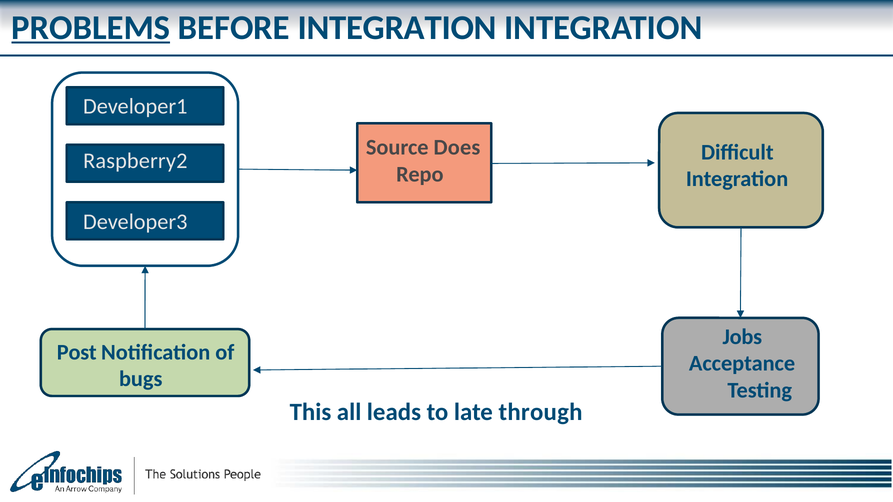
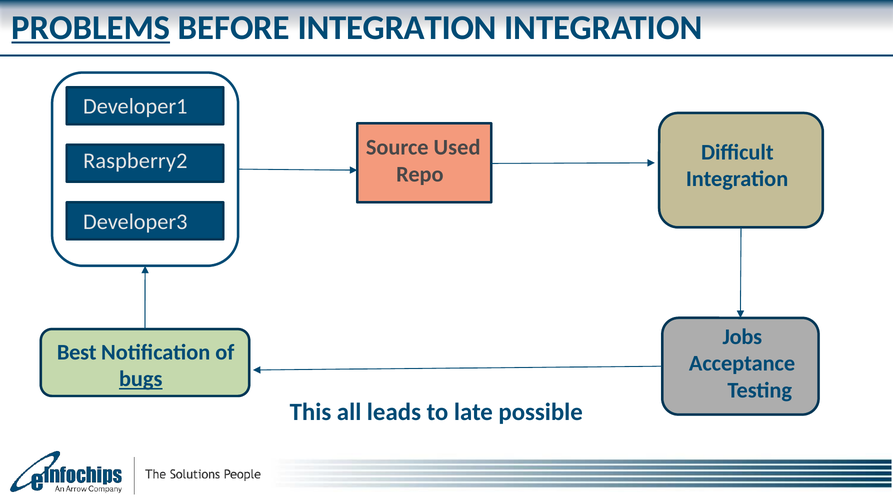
Does: Does -> Used
Post: Post -> Best
bugs underline: none -> present
through: through -> possible
